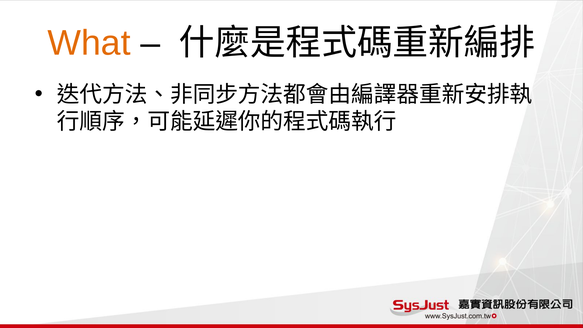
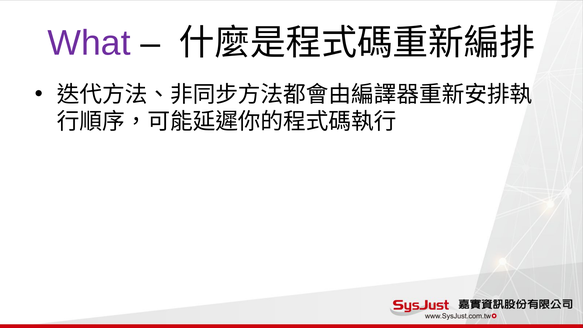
What colour: orange -> purple
